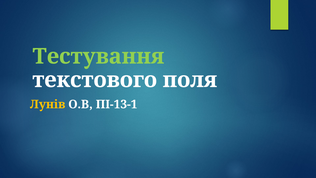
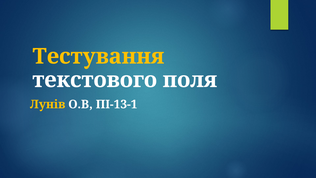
Тестування colour: light green -> yellow
